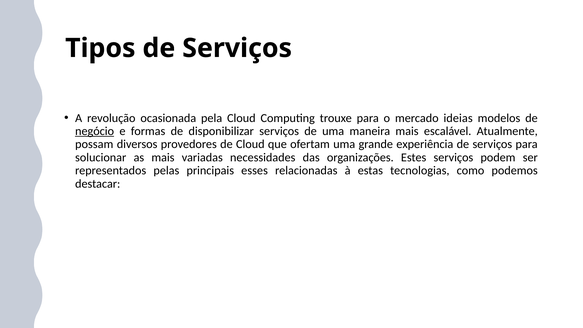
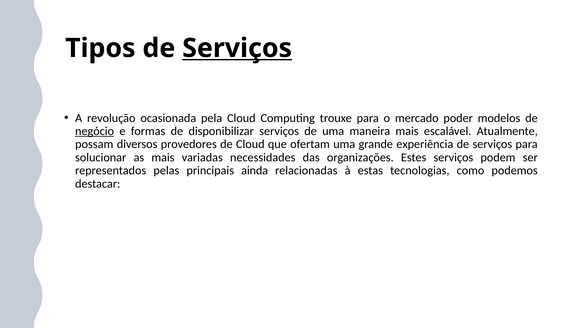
Serviços at (237, 48) underline: none -> present
ideias: ideias -> poder
esses: esses -> ainda
